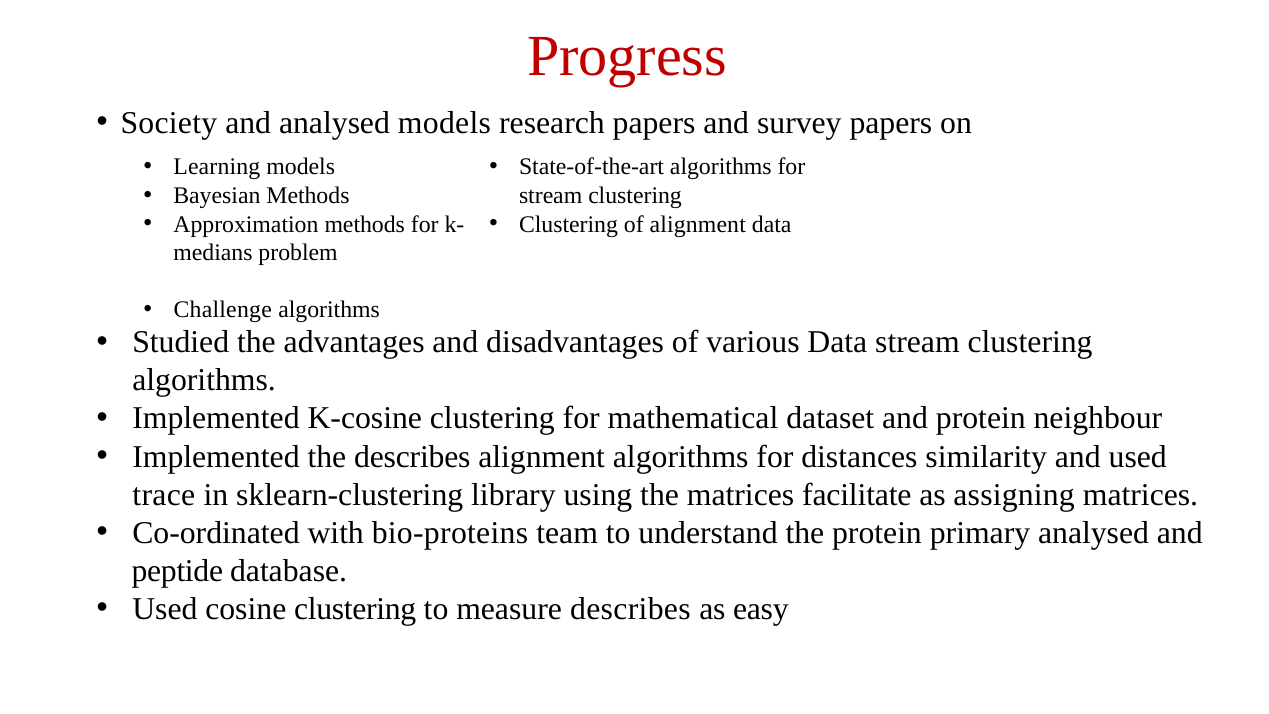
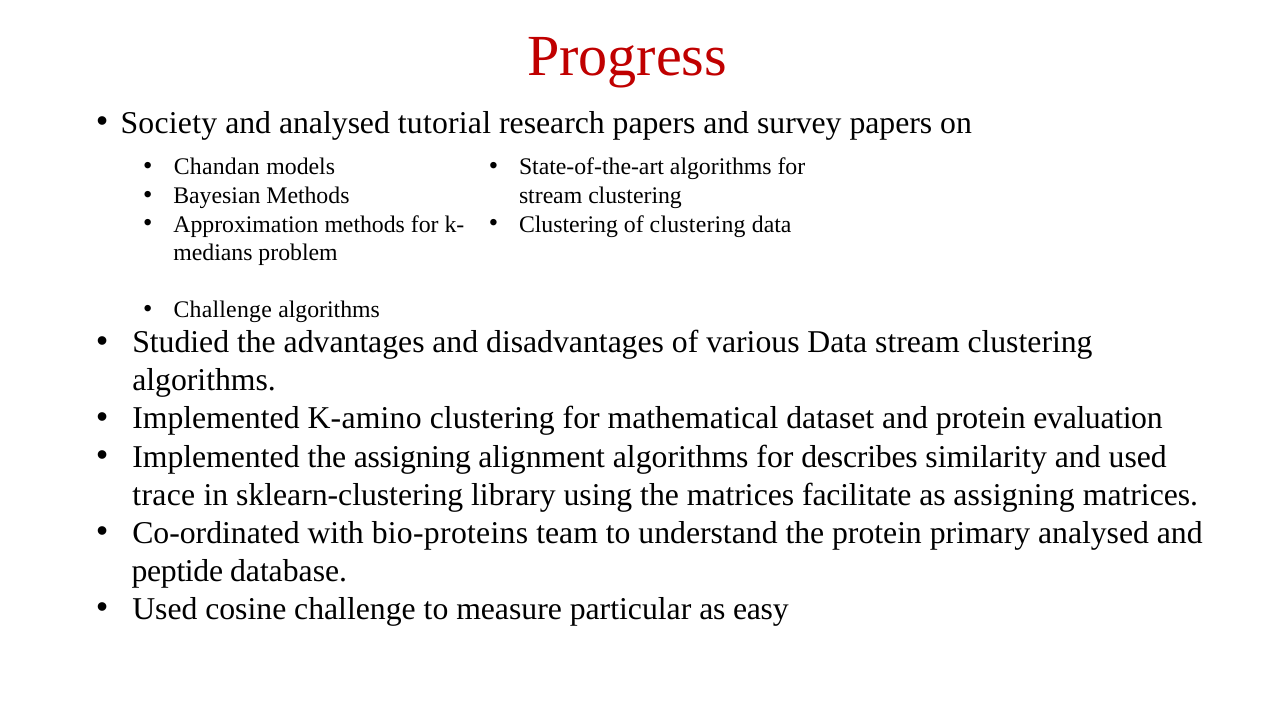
analysed models: models -> tutorial
Learning: Learning -> Chandan
of alignment: alignment -> clustering
K-cosine: K-cosine -> K-amino
neighbour: neighbour -> evaluation
the describes: describes -> assigning
distances: distances -> describes
cosine clustering: clustering -> challenge
measure describes: describes -> particular
